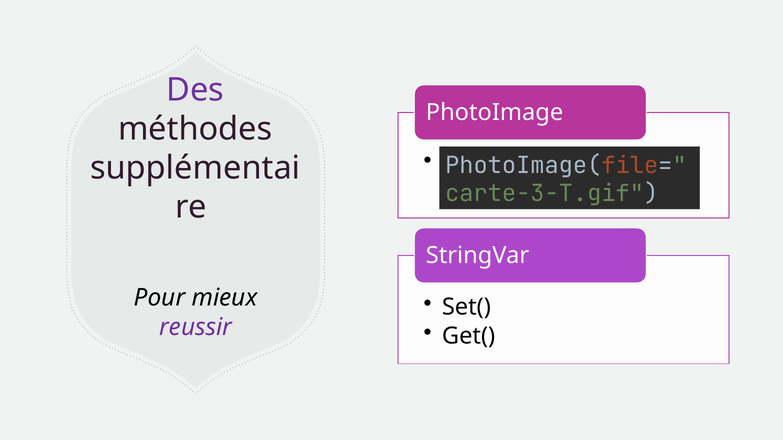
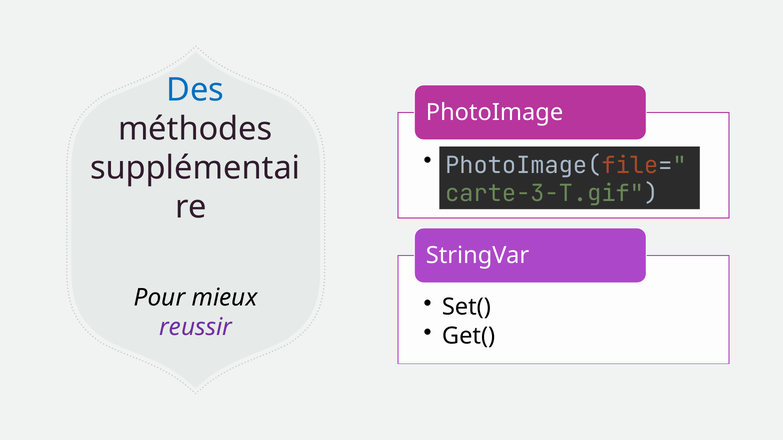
Des colour: purple -> blue
